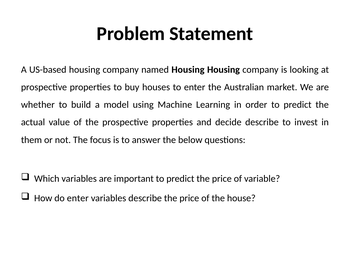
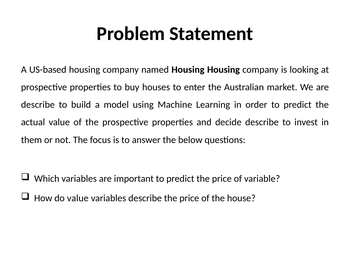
whether at (38, 105): whether -> describe
do enter: enter -> value
